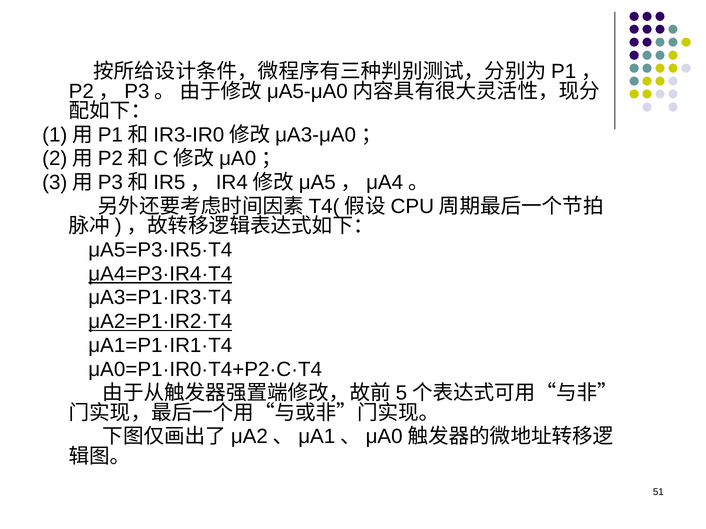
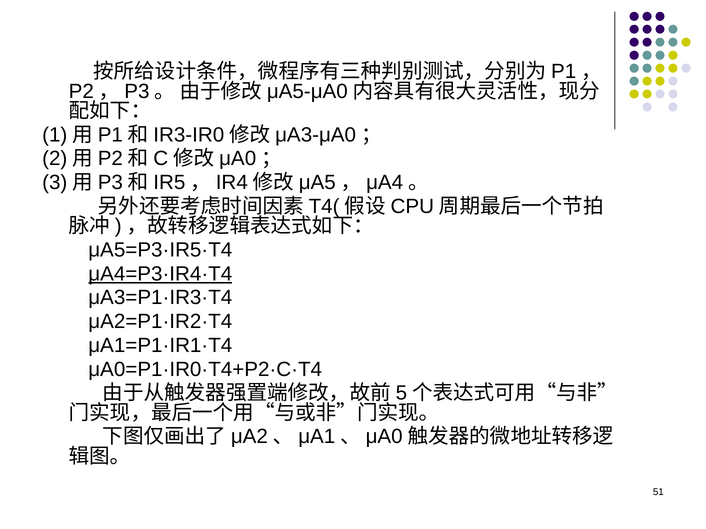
μA2=P1·IR2·T4 underline: present -> none
